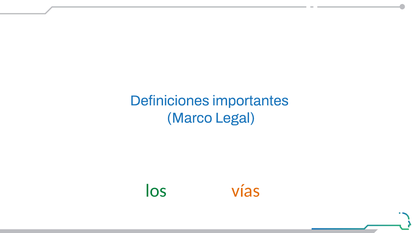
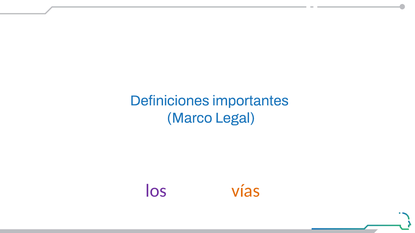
los colour: green -> purple
